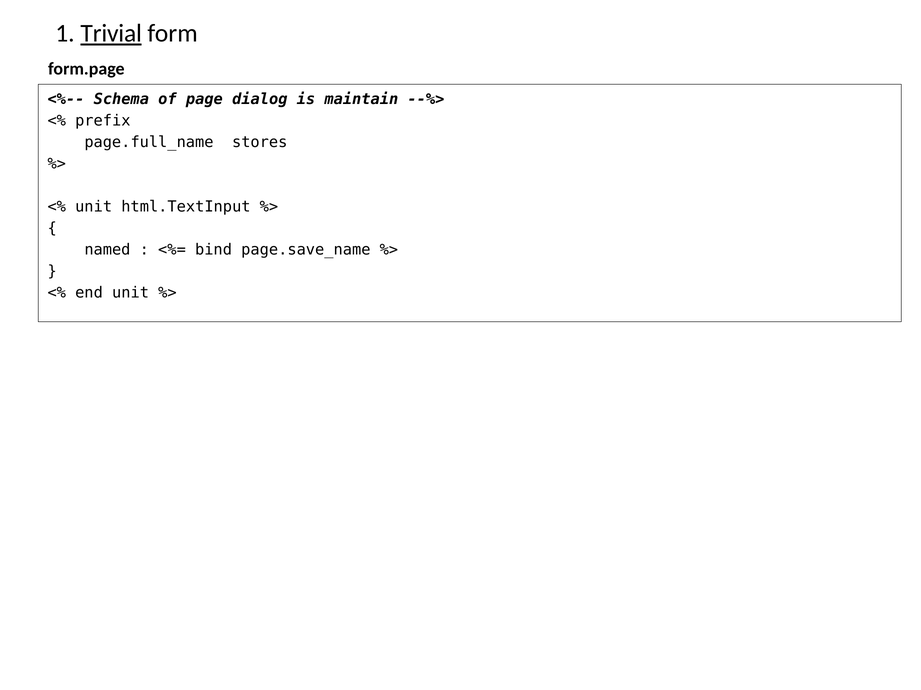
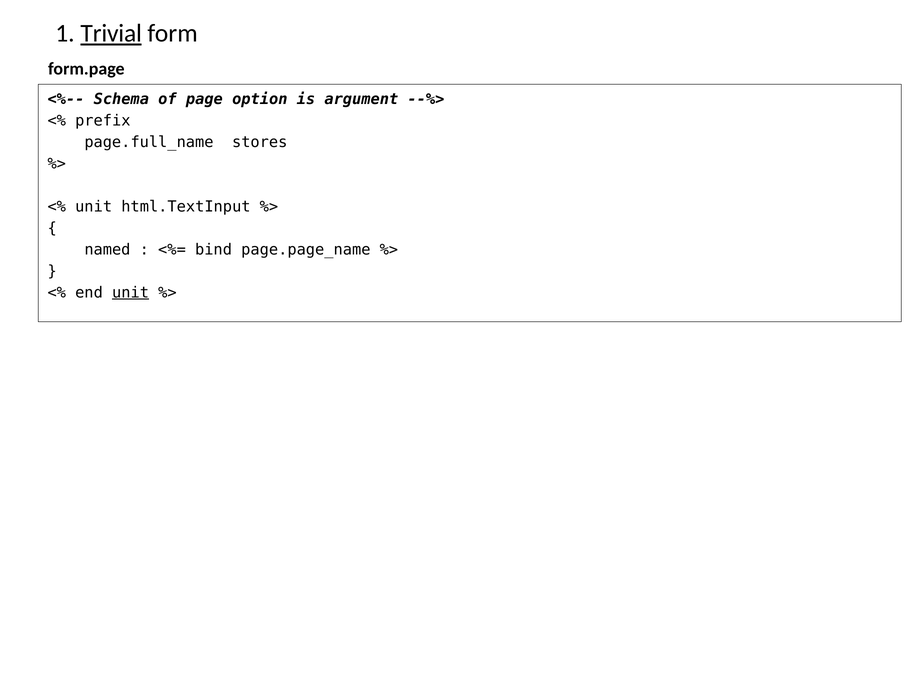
dialog: dialog -> option
maintain: maintain -> argument
page.save_name: page.save_name -> page.page_name
unit at (131, 293) underline: none -> present
